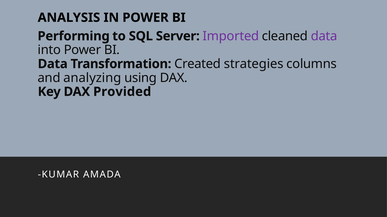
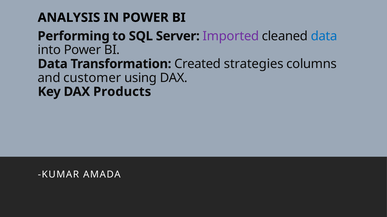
data at (324, 36) colour: purple -> blue
analyzing: analyzing -> customer
Provided: Provided -> Products
